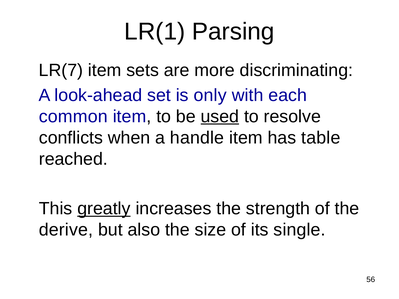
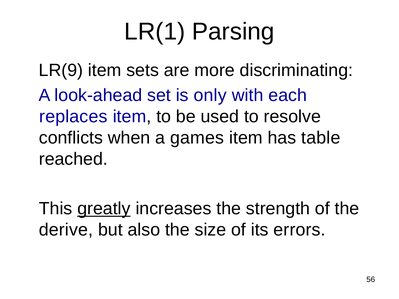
LR(7: LR(7 -> LR(9
common: common -> replaces
used underline: present -> none
handle: handle -> games
single: single -> errors
